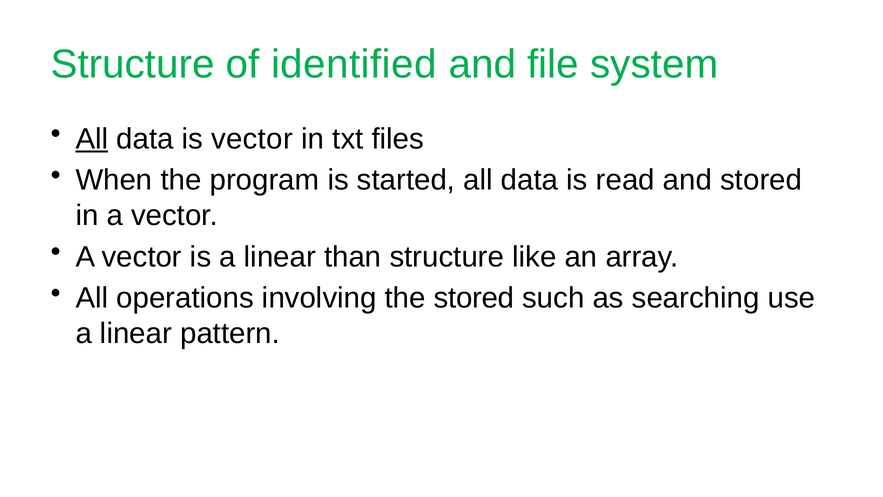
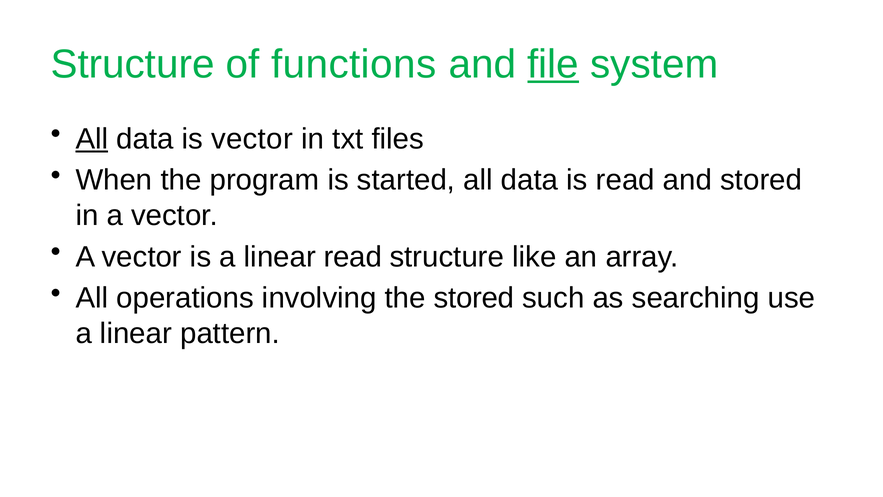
identified: identified -> functions
file underline: none -> present
linear than: than -> read
